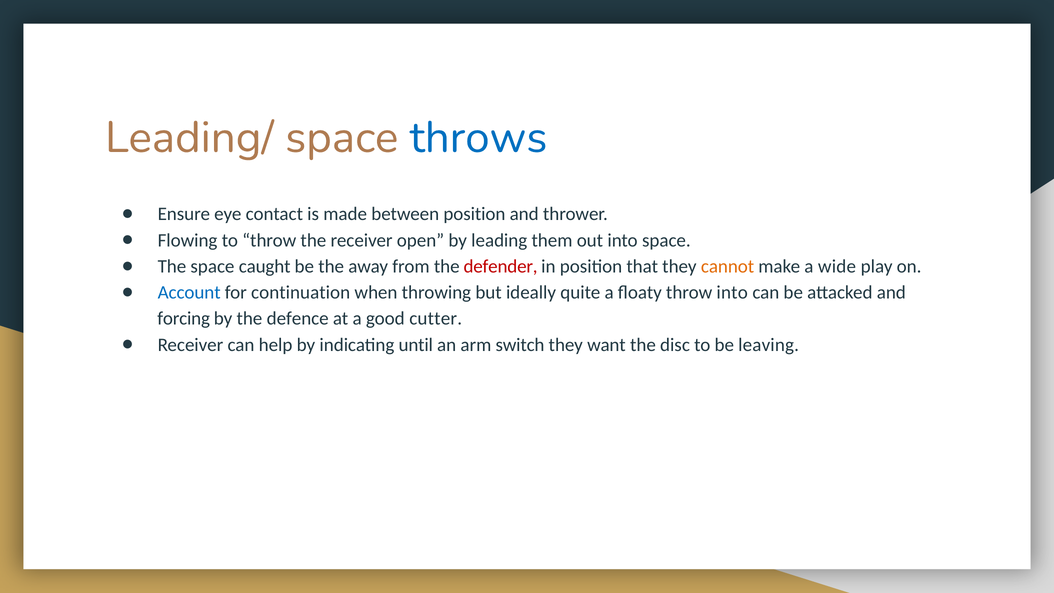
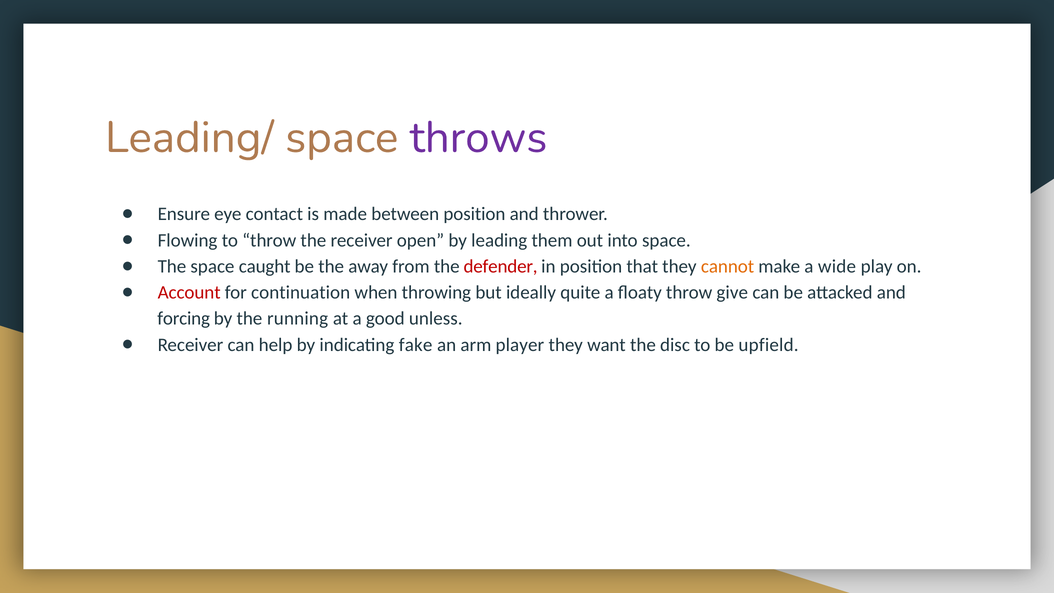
throws colour: blue -> purple
Account colour: blue -> red
throw into: into -> give
defence: defence -> running
cutter: cutter -> unless
until: until -> fake
switch: switch -> player
leaving: leaving -> upfield
